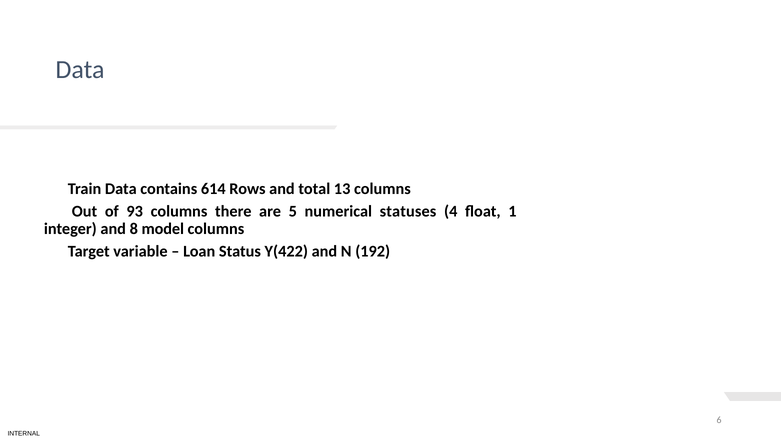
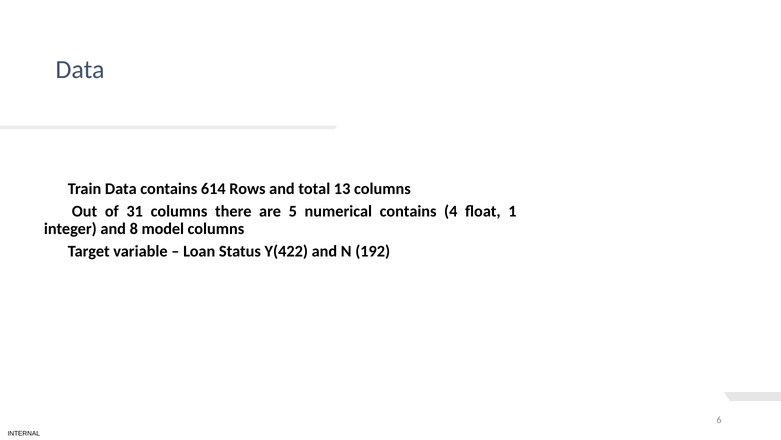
93: 93 -> 31
numerical statuses: statuses -> contains
